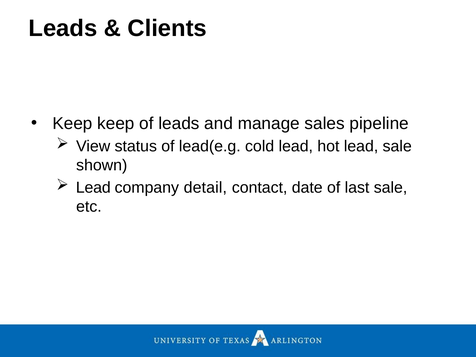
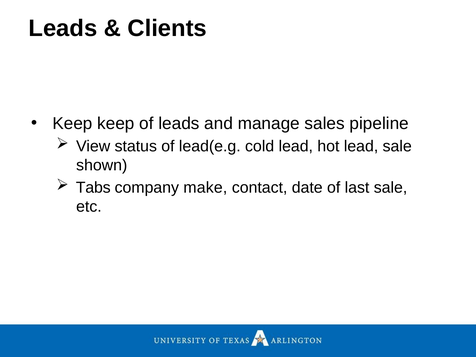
Lead at (93, 188): Lead -> Tabs
detail: detail -> make
